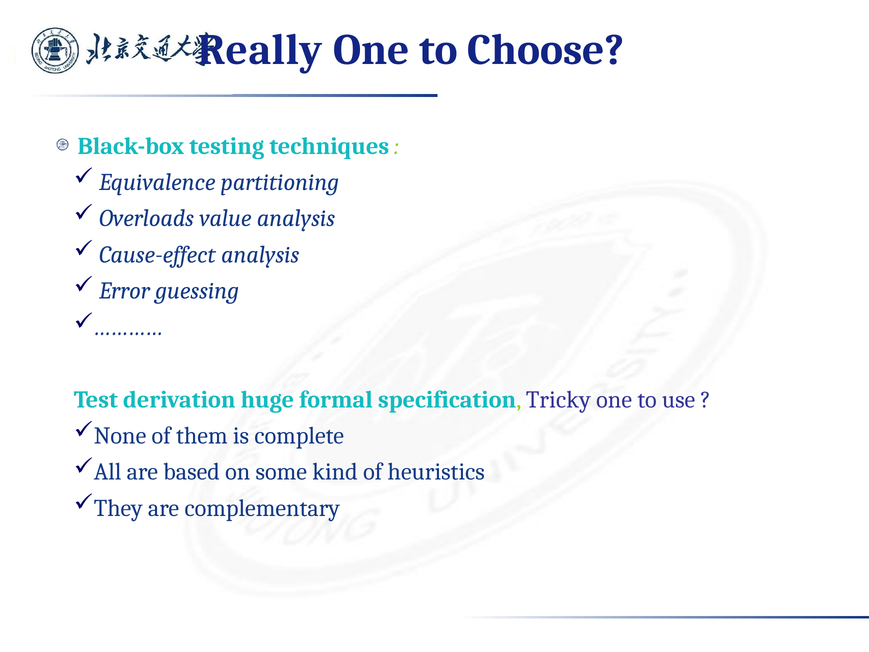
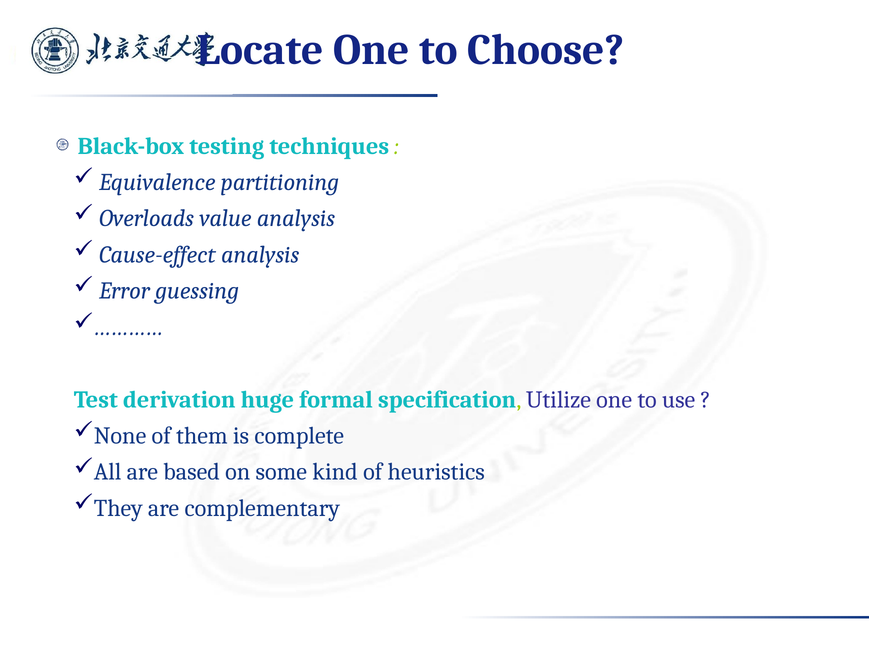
Really: Really -> Locate
Tricky: Tricky -> Utilize
